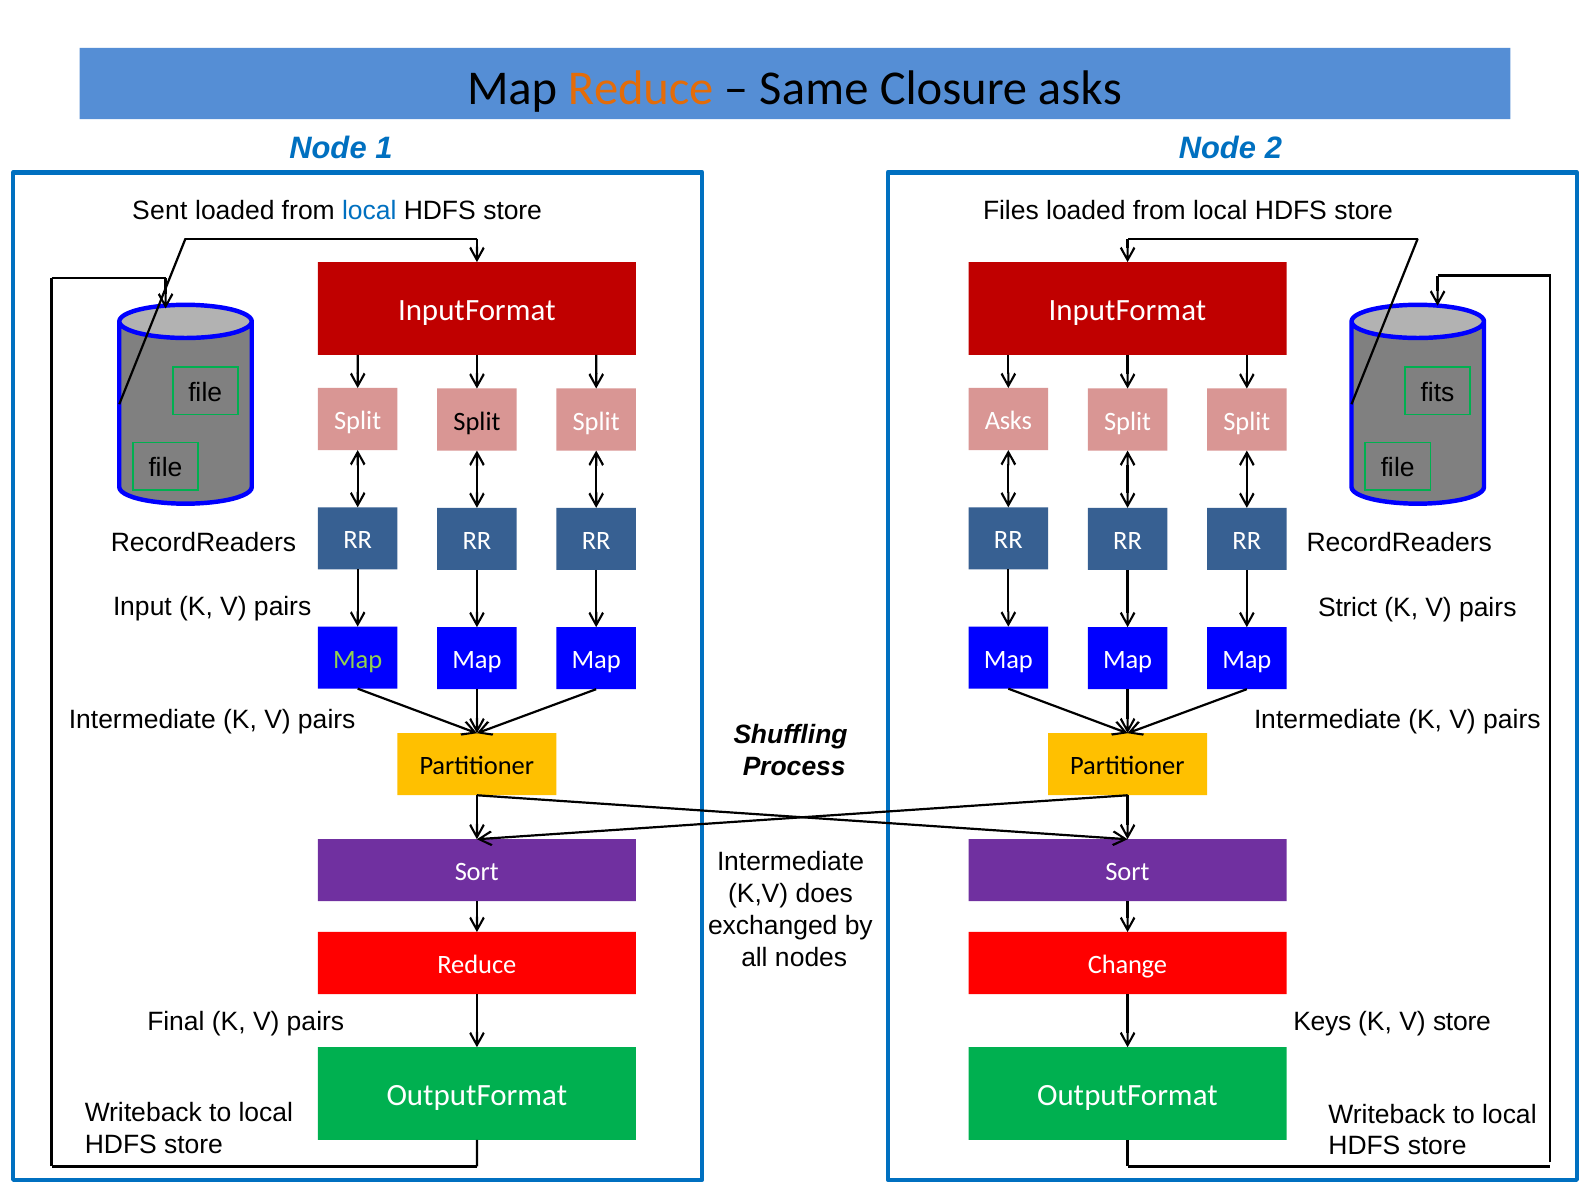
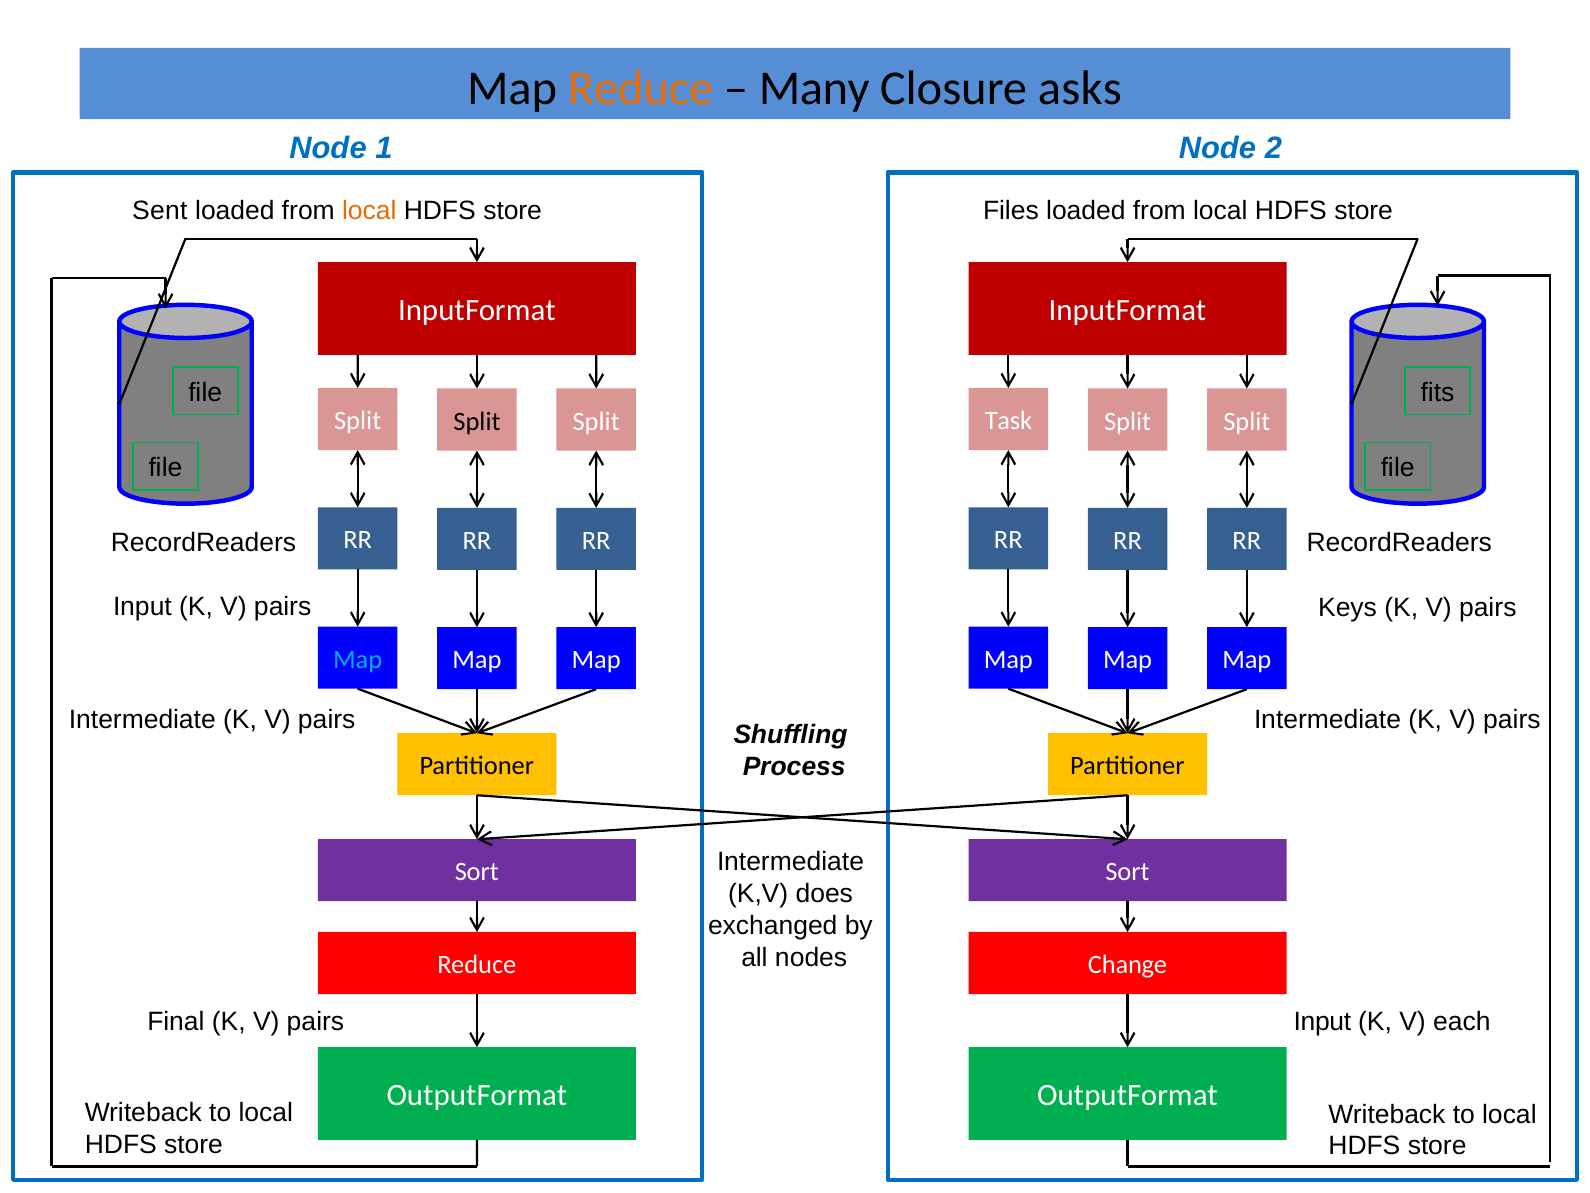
Same: Same -> Many
local at (369, 211) colour: blue -> orange
Asks at (1008, 421): Asks -> Task
Strict: Strict -> Keys
Map at (358, 659) colour: light green -> light blue
Keys at (1322, 1022): Keys -> Input
V store: store -> each
